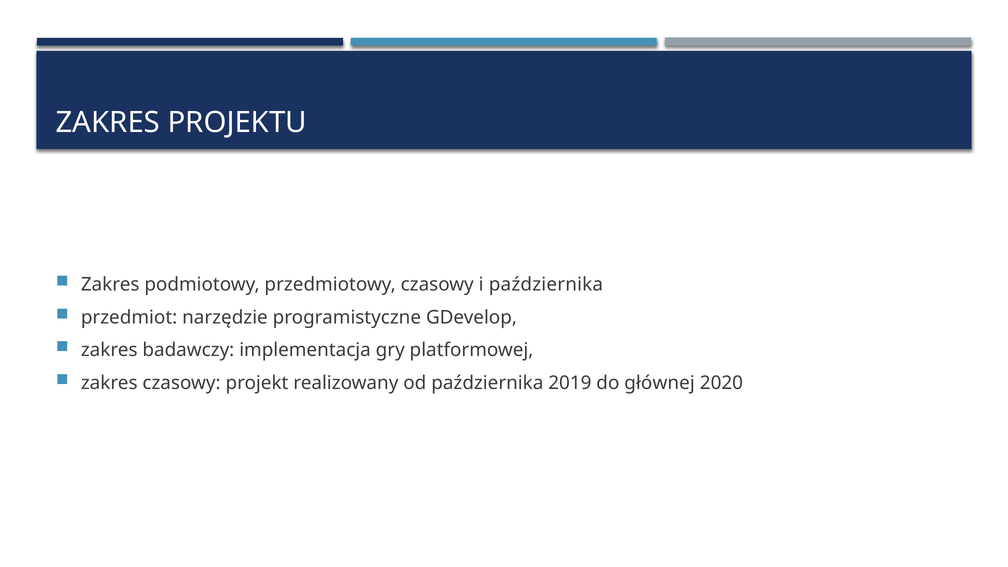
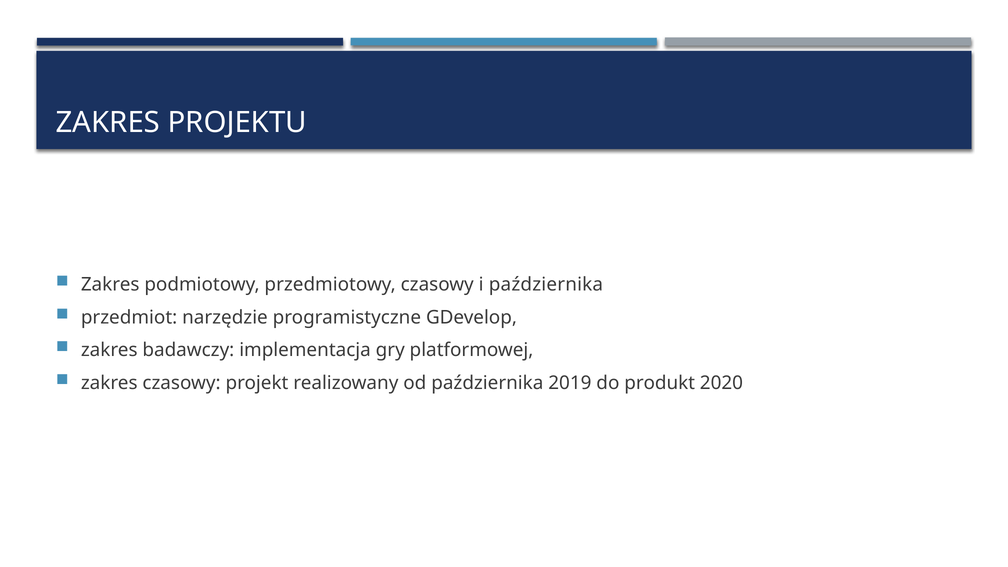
głównej: głównej -> produkt
